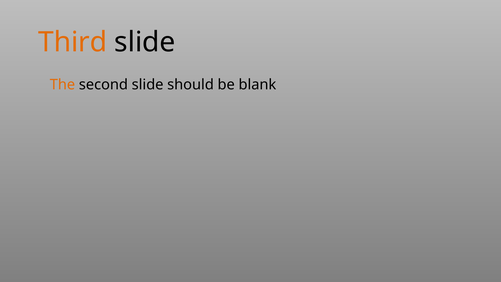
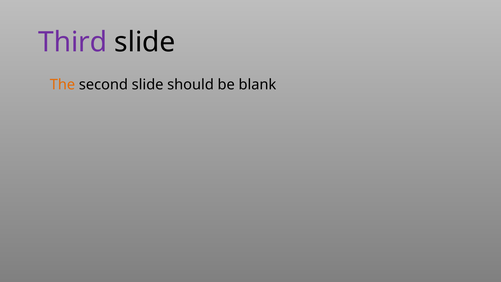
Third colour: orange -> purple
